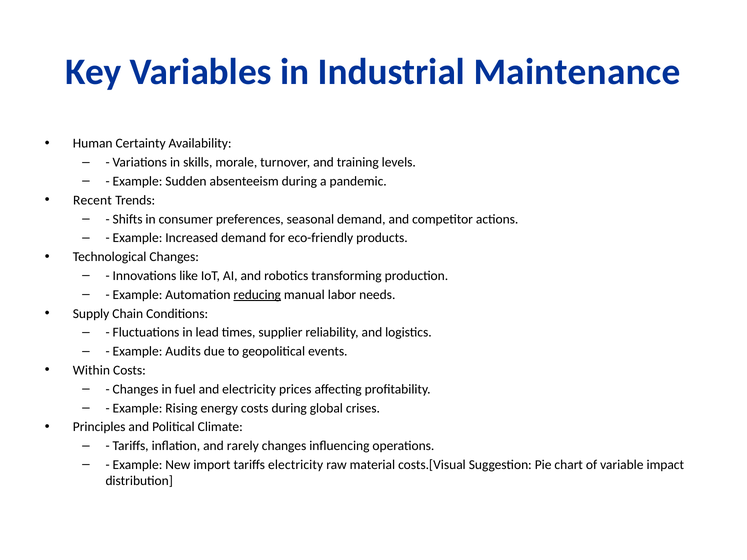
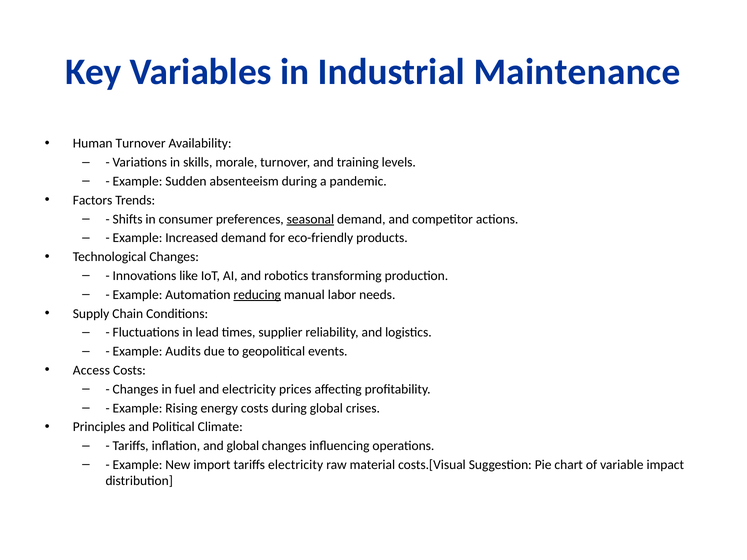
Human Certainty: Certainty -> Turnover
Recent: Recent -> Factors
seasonal underline: none -> present
Within: Within -> Access
and rarely: rarely -> global
